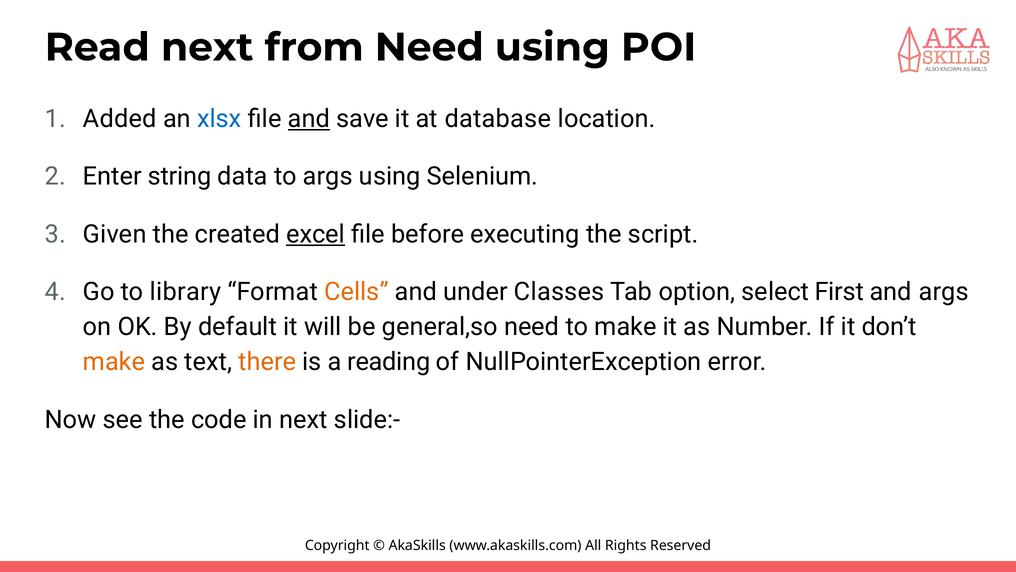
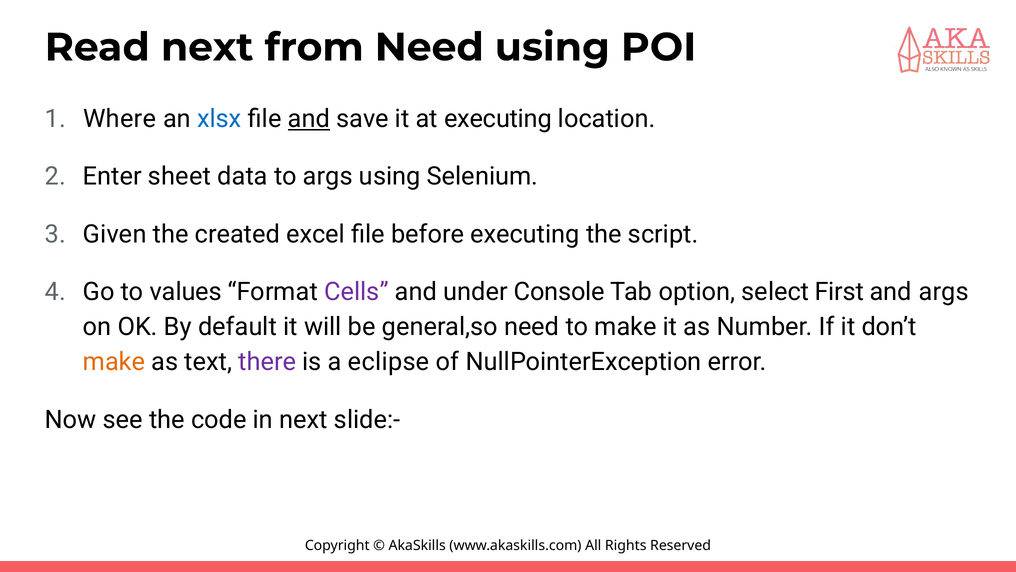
Added: Added -> Where
at database: database -> executing
string: string -> sheet
excel underline: present -> none
library: library -> values
Cells colour: orange -> purple
Classes: Classes -> Console
there colour: orange -> purple
reading: reading -> eclipse
